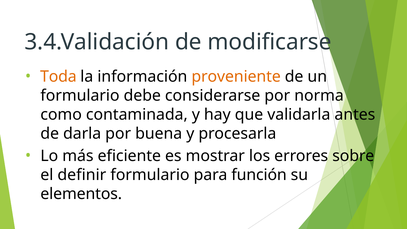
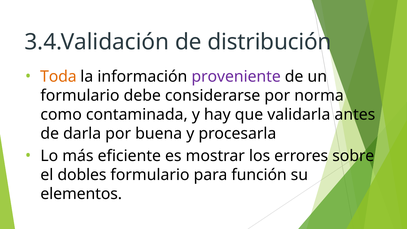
modificarse: modificarse -> distribución
proveniente colour: orange -> purple
definir: definir -> dobles
